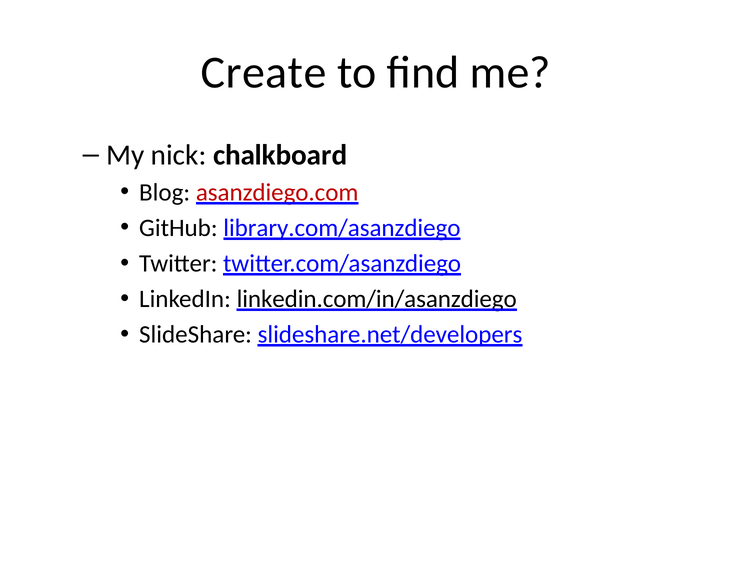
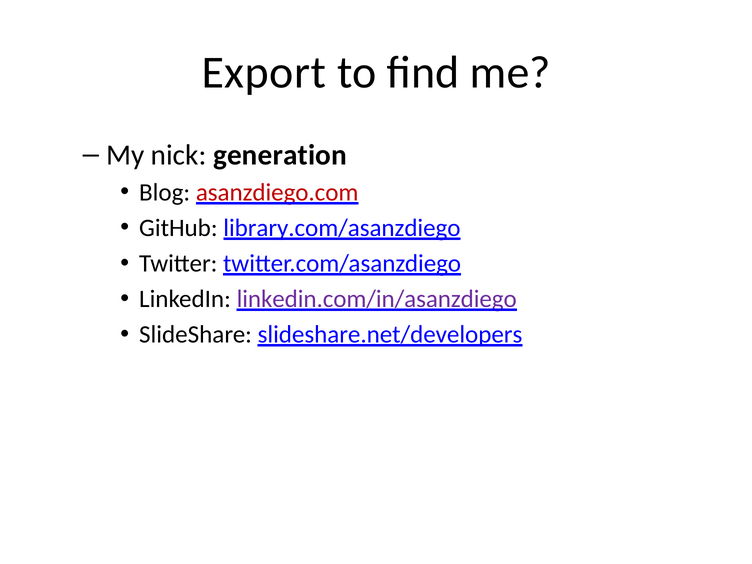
Create: Create -> Export
chalkboard: chalkboard -> generation
linkedin.com/in/asanzdiego colour: black -> purple
